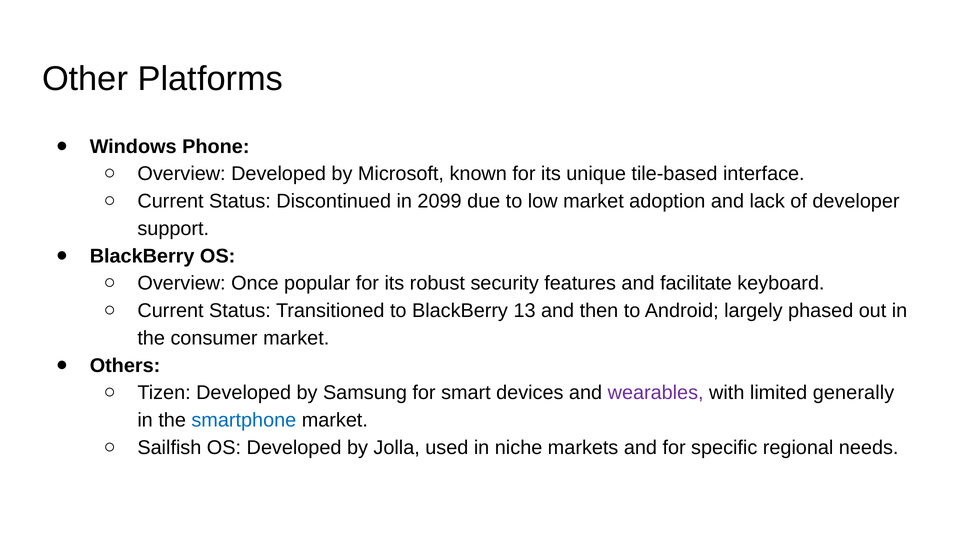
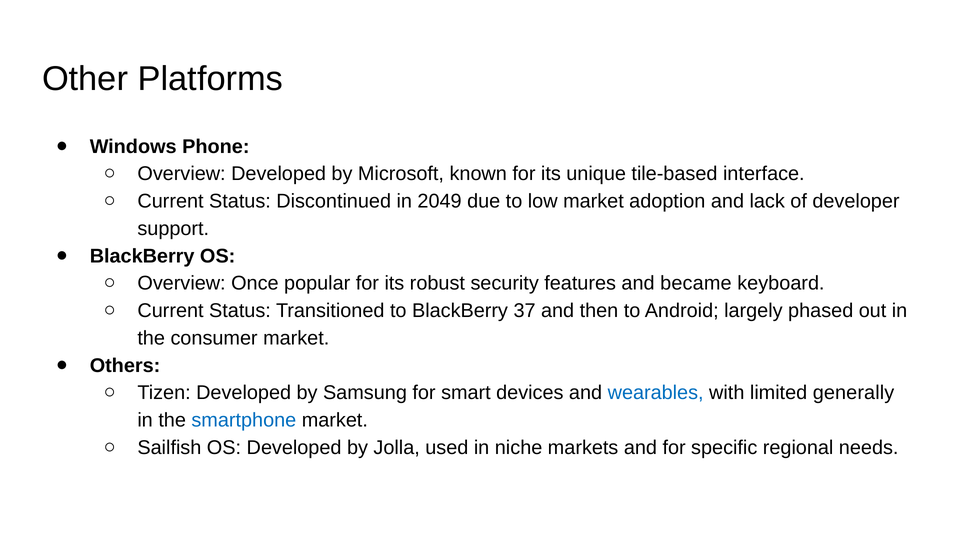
2099: 2099 -> 2049
facilitate: facilitate -> became
13: 13 -> 37
wearables colour: purple -> blue
